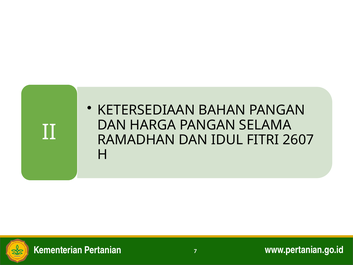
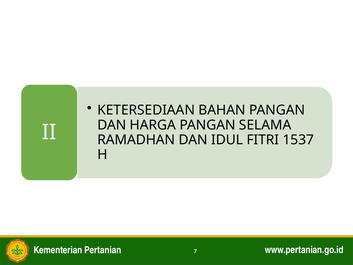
2607: 2607 -> 1537
